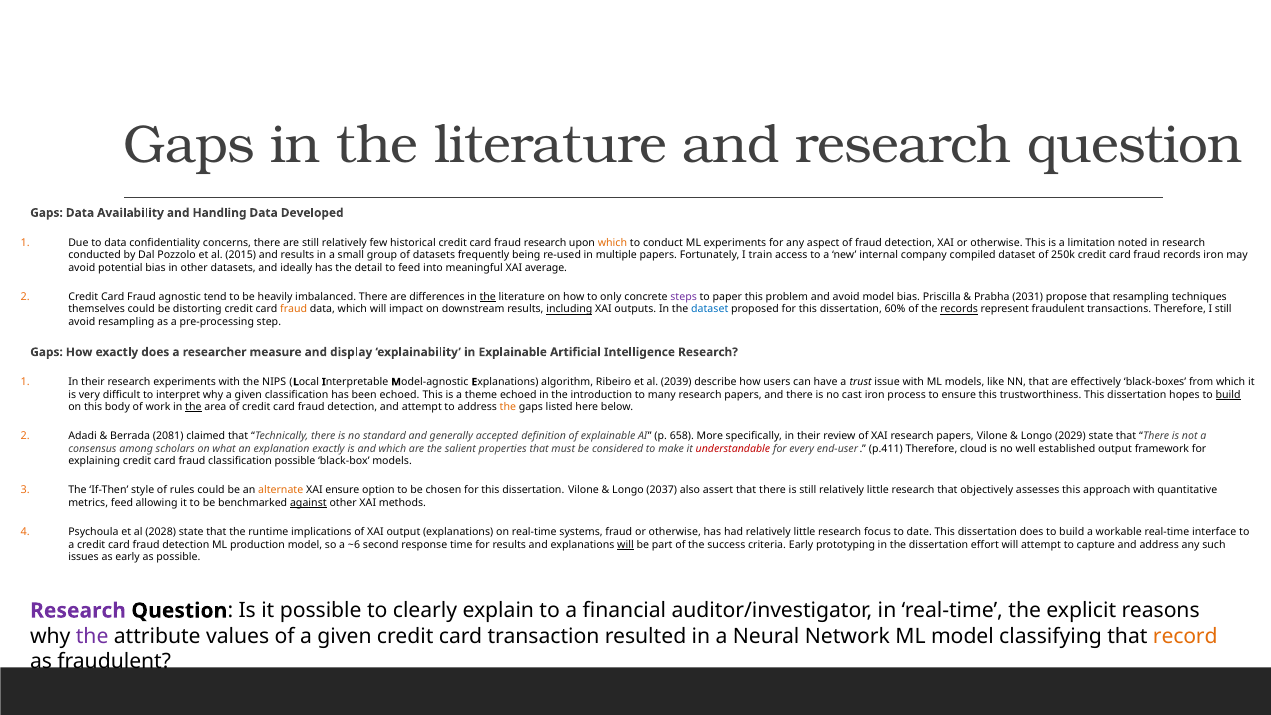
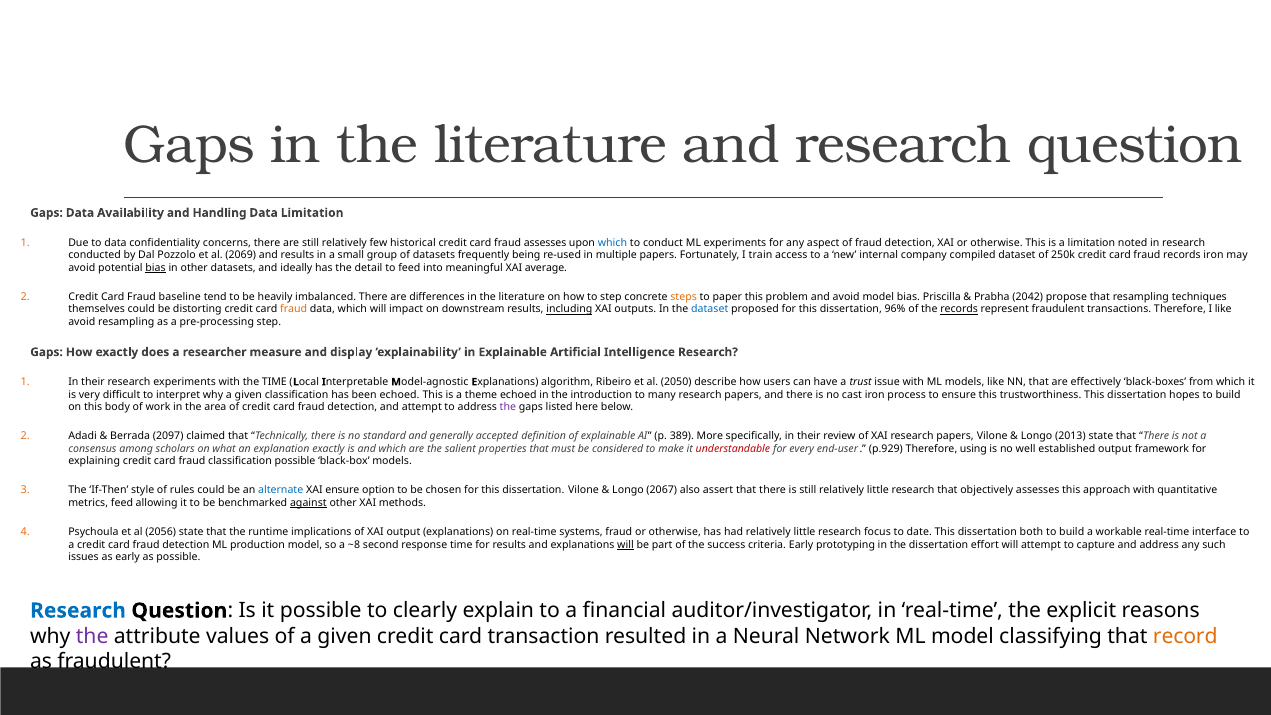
Data Developed: Developed -> Limitation
fraud research: research -> assesses
which at (612, 243) colour: orange -> blue
2015: 2015 -> 2069
bias at (156, 268) underline: none -> present
agnostic: agnostic -> baseline
the at (488, 297) underline: present -> none
to only: only -> step
steps colour: purple -> orange
2031: 2031 -> 2042
60%: 60% -> 96%
I still: still -> like
the NIPS: NIPS -> TIME
2039: 2039 -> 2050
build at (1228, 395) underline: present -> none
the at (193, 407) underline: present -> none
the at (508, 407) colour: orange -> purple
2081: 2081 -> 2097
658: 658 -> 389
2029: 2029 -> 2013
p.411: p.411 -> p.929
cloud: cloud -> using
alternate colour: orange -> blue
2037: 2037 -> 2067
2028: 2028 -> 2056
dissertation does: does -> both
~6: ~6 -> ~8
Research at (78, 611) colour: purple -> blue
